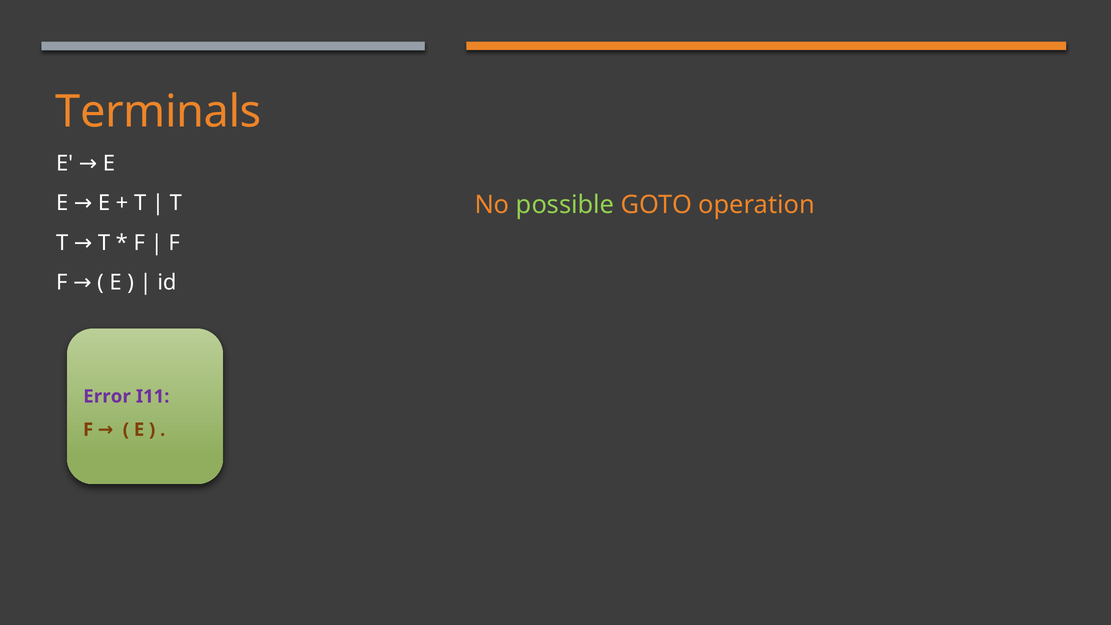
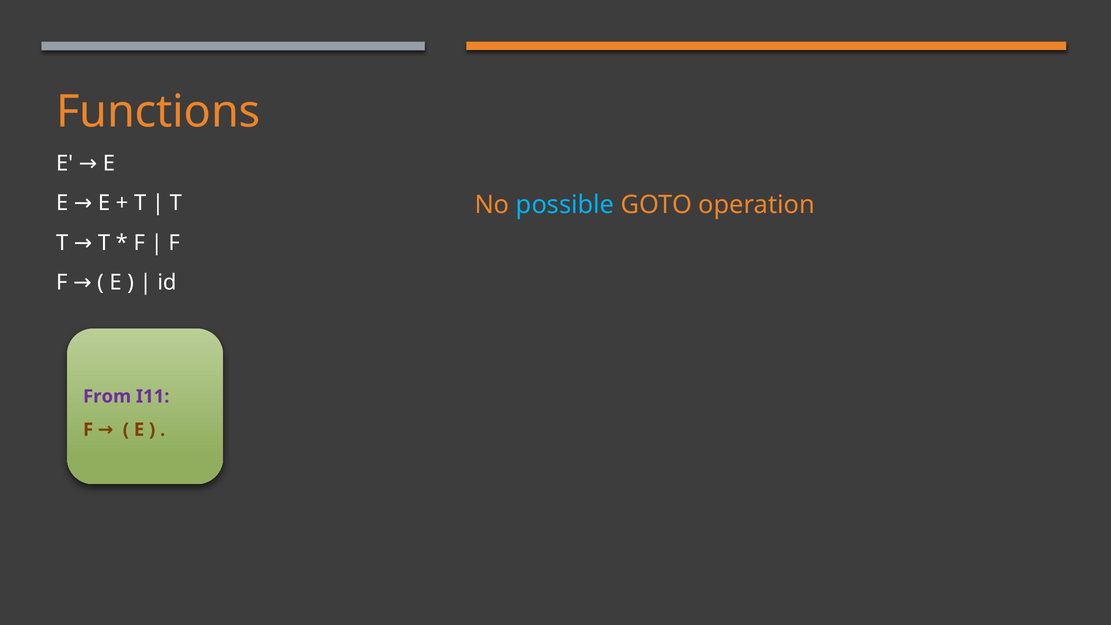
Terminals: Terminals -> Functions
possible colour: light green -> light blue
Error: Error -> From
